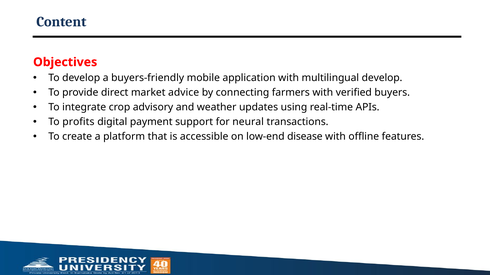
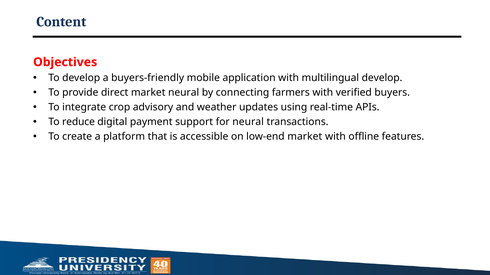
market advice: advice -> neural
profits: profits -> reduce
low-end disease: disease -> market
